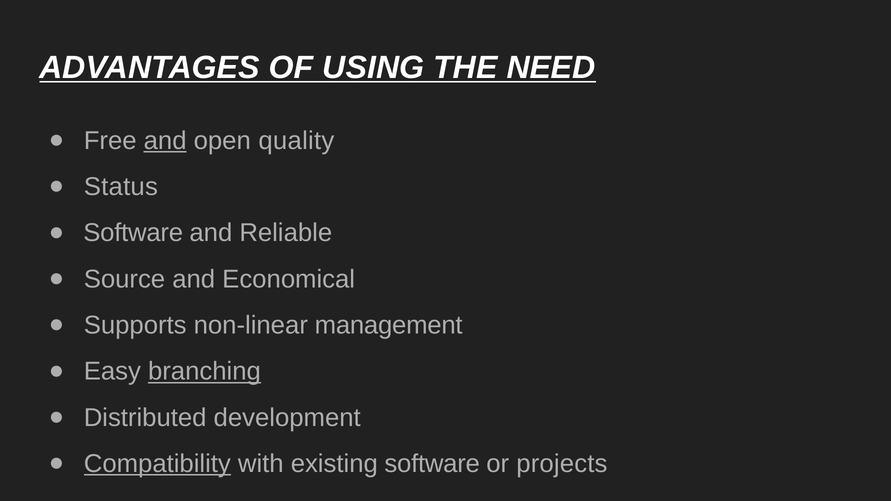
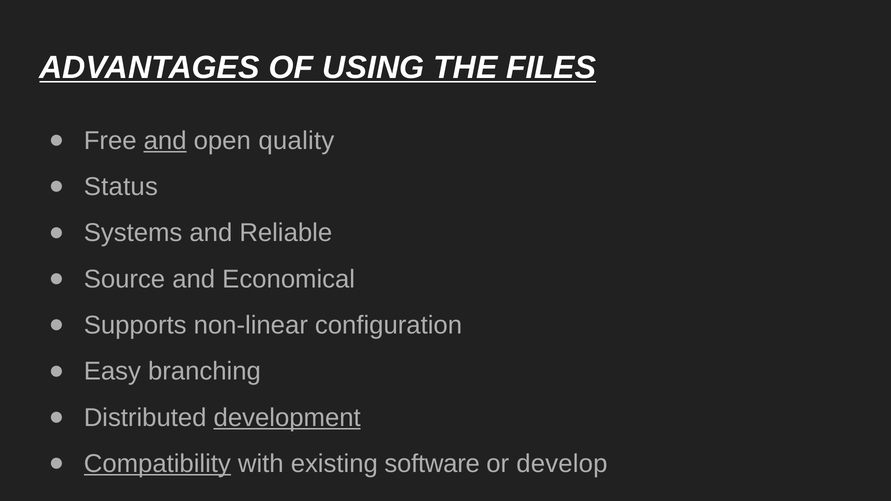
NEED: NEED -> FILES
Software at (133, 233): Software -> Systems
management: management -> configuration
branching underline: present -> none
development underline: none -> present
projects: projects -> develop
